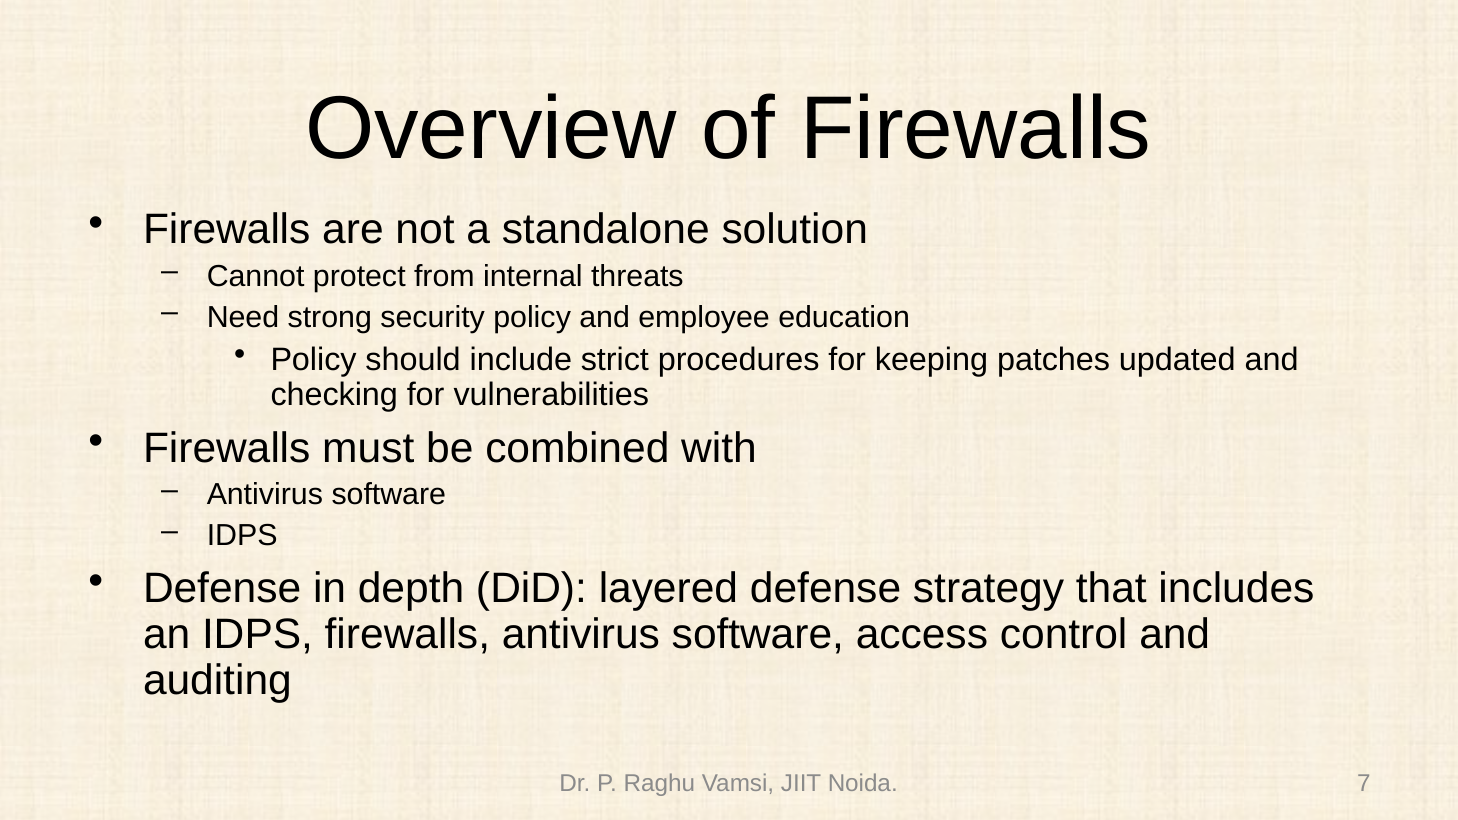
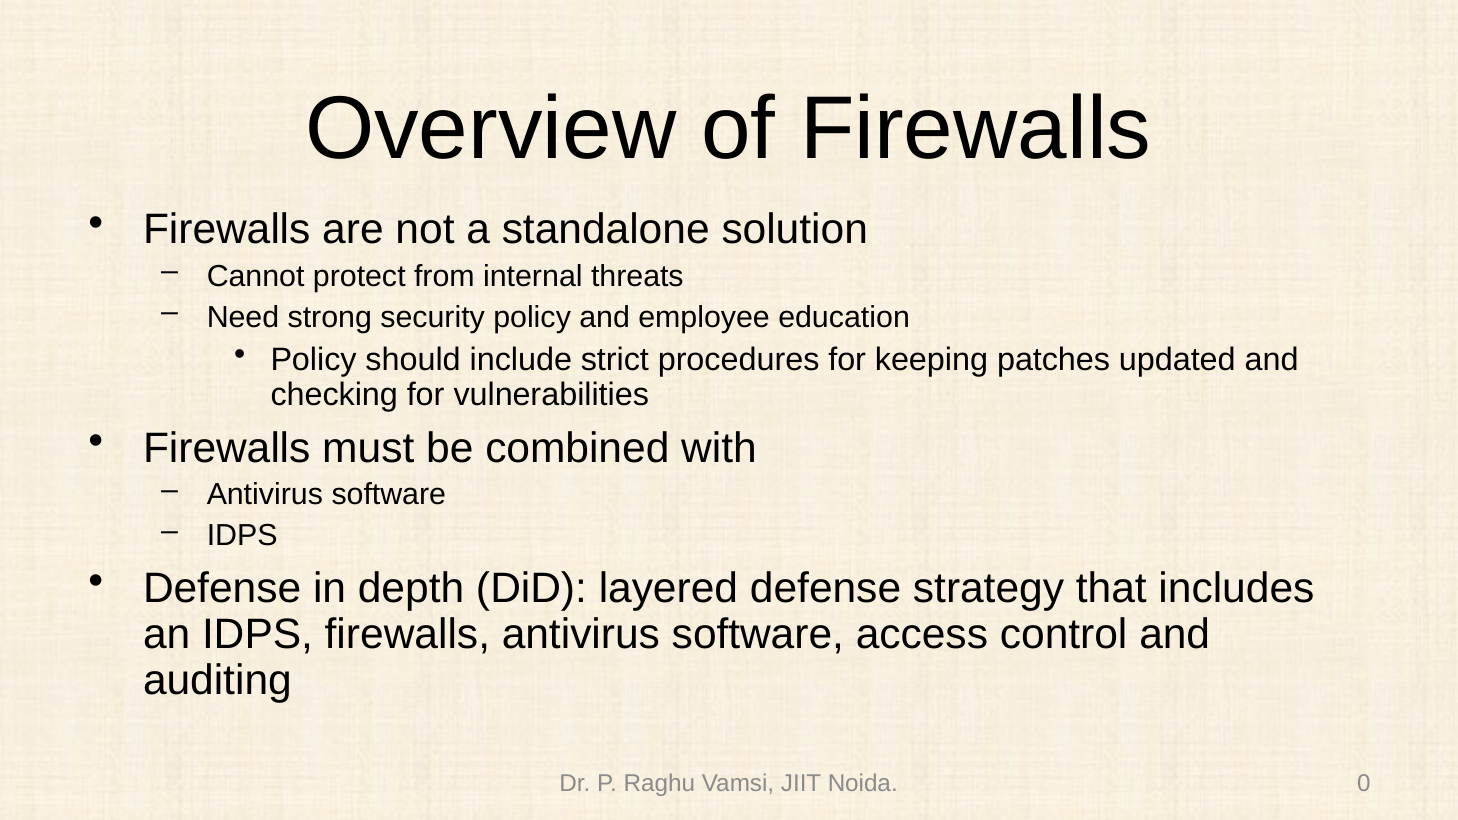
7: 7 -> 0
